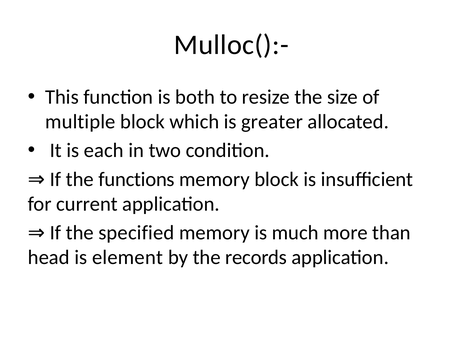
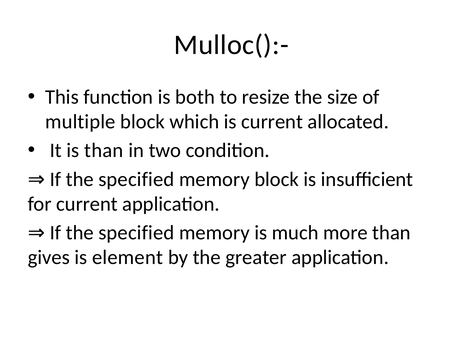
is greater: greater -> current
is each: each -> than
functions at (137, 179): functions -> specified
head: head -> gives
records: records -> greater
